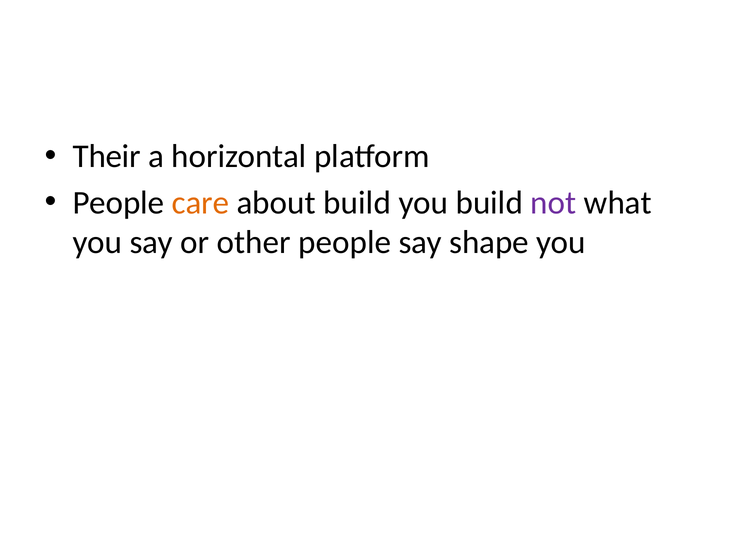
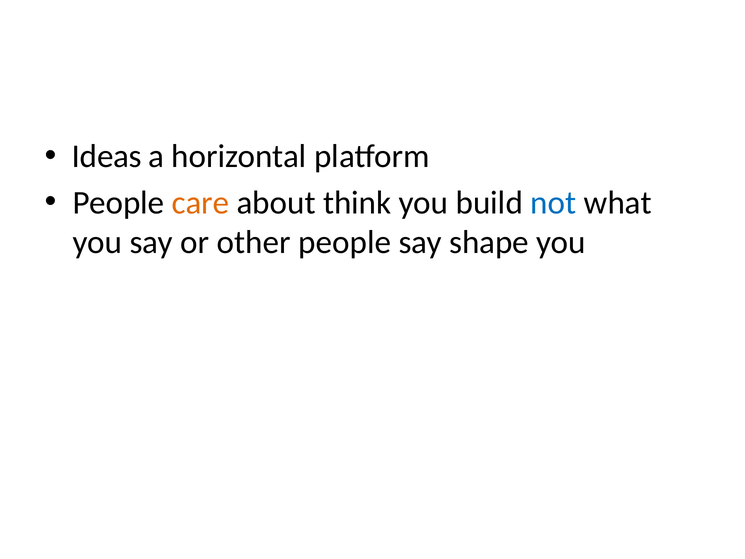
Their: Their -> Ideas
about build: build -> think
not colour: purple -> blue
